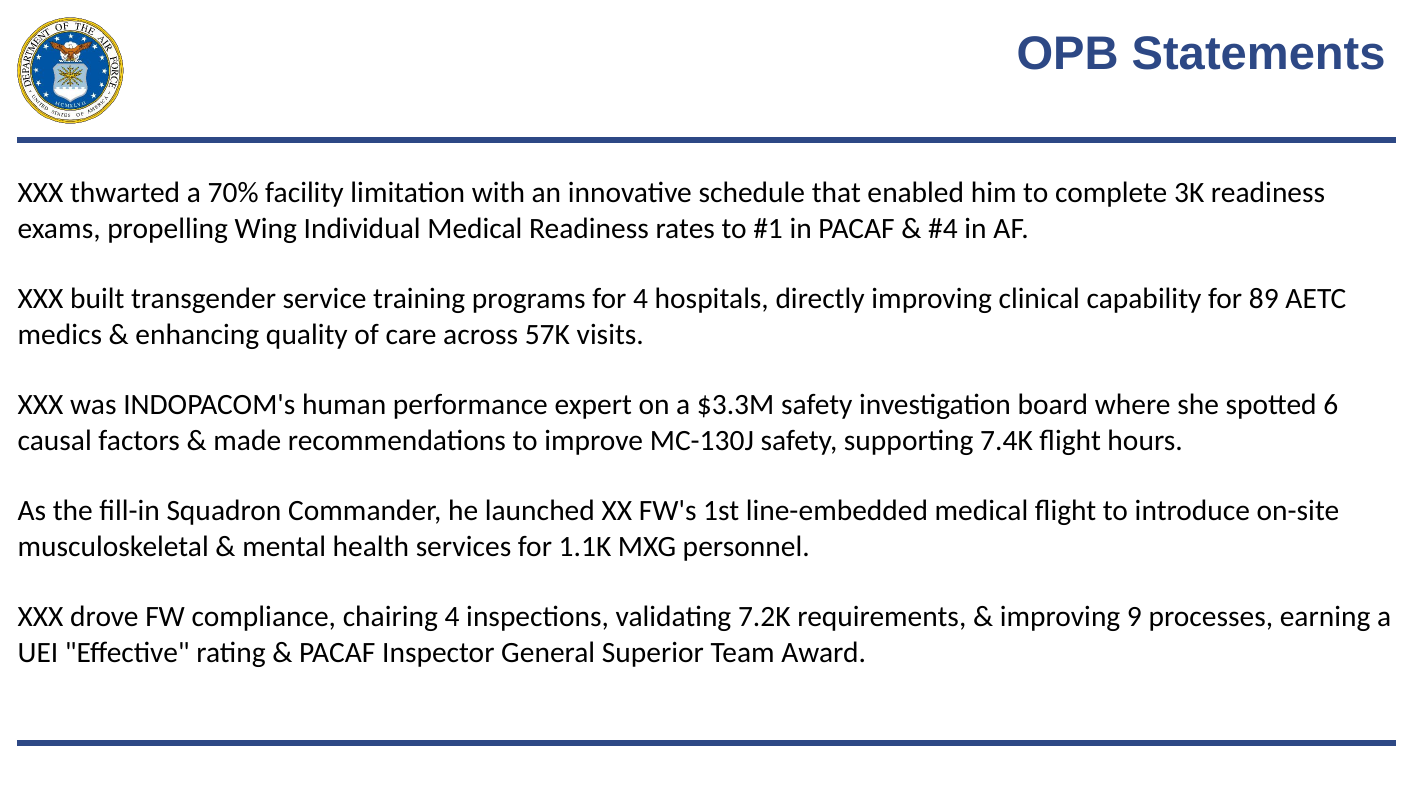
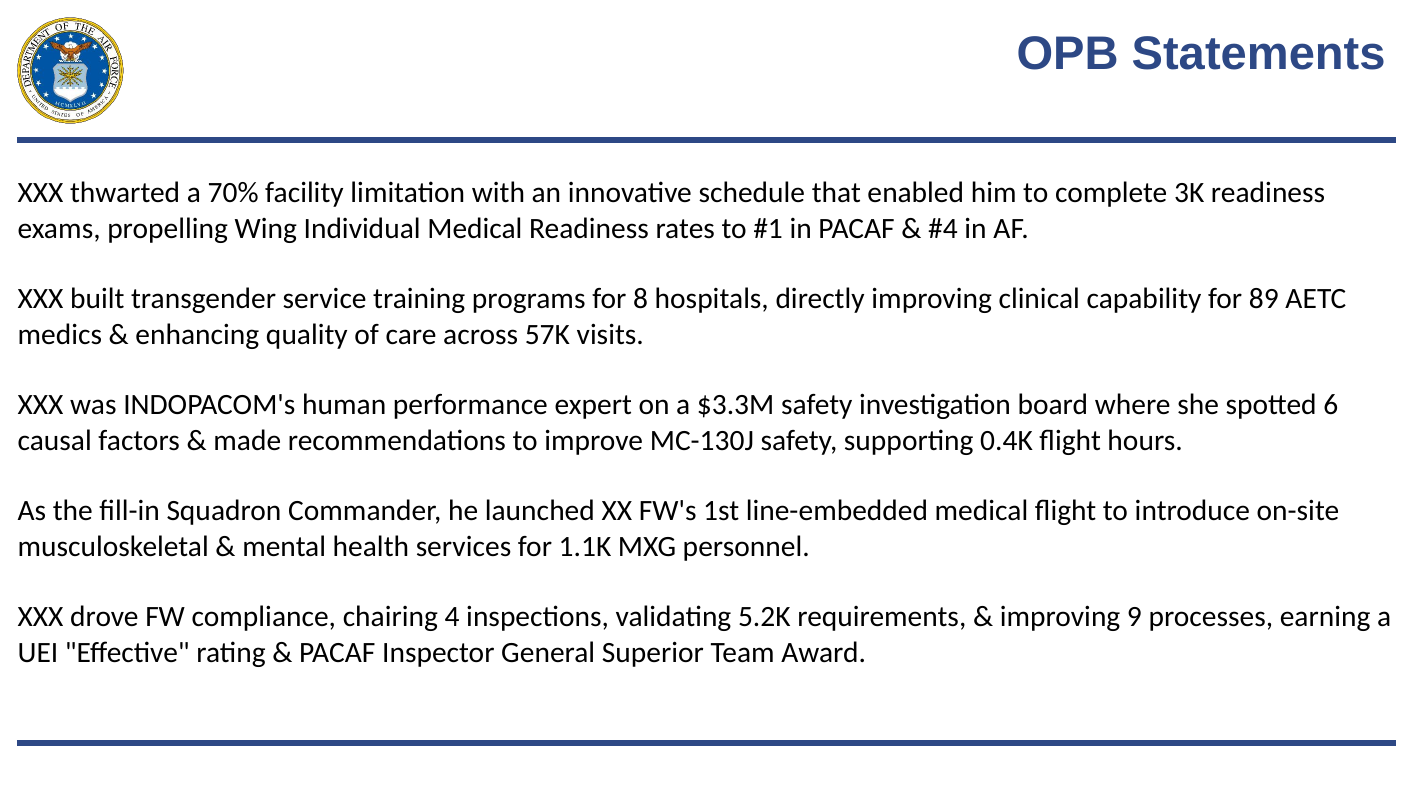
for 4: 4 -> 8
7.4K: 7.4K -> 0.4K
7.2K: 7.2K -> 5.2K
